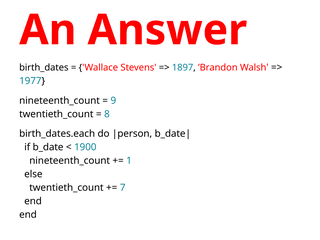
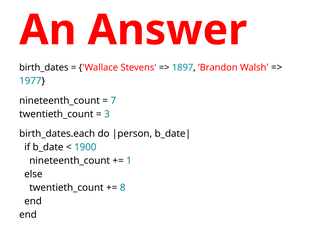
9: 9 -> 7
8: 8 -> 3
7: 7 -> 8
